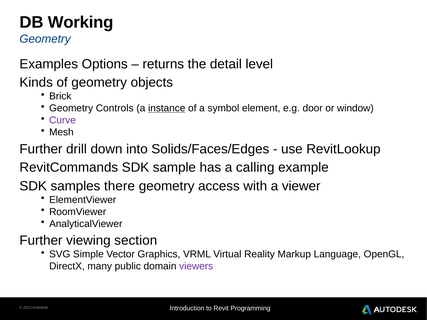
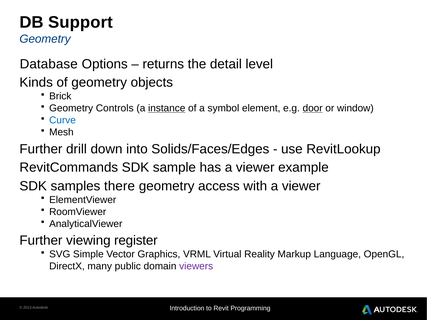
Working: Working -> Support
Examples: Examples -> Database
door underline: none -> present
Curve colour: purple -> blue
has a calling: calling -> viewer
section: section -> register
